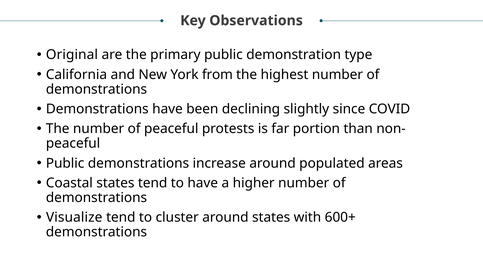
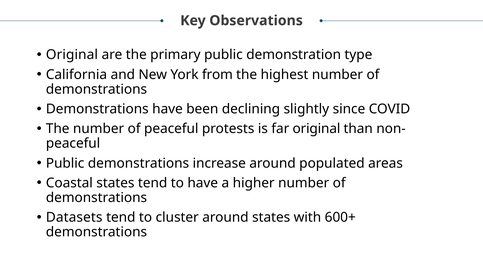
far portion: portion -> original
Visualize: Visualize -> Datasets
